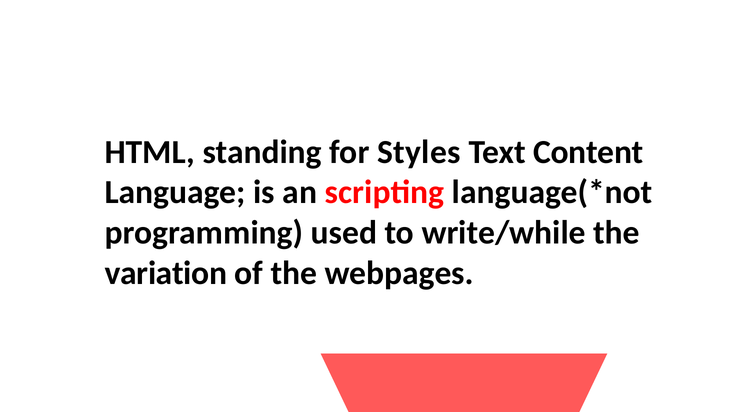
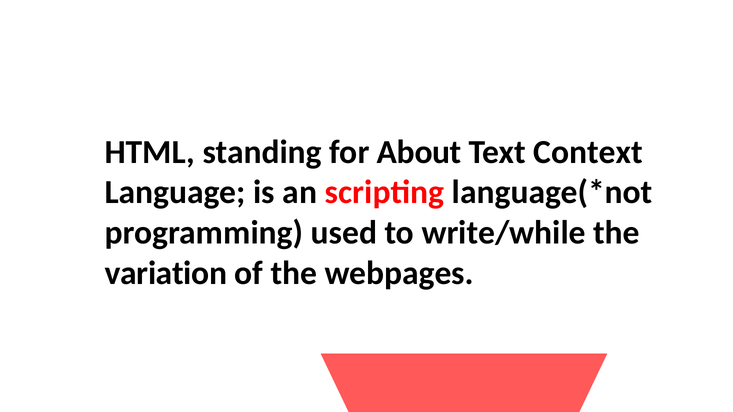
Styles: Styles -> About
Content: Content -> Context
